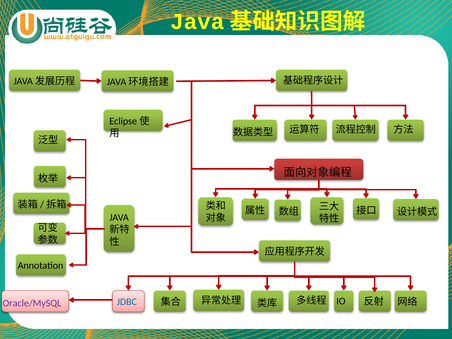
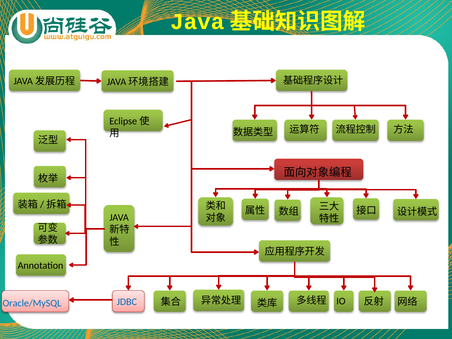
Oracle/MySQL colour: purple -> blue
